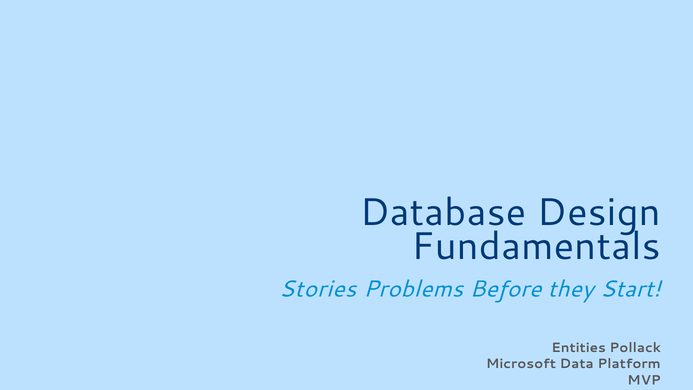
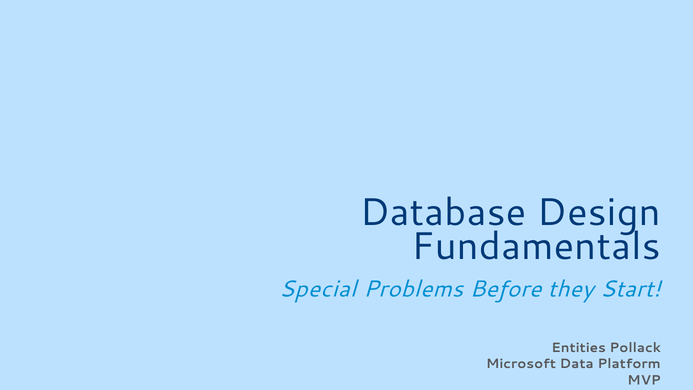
Stories: Stories -> Special
